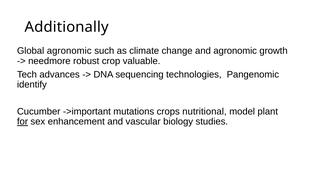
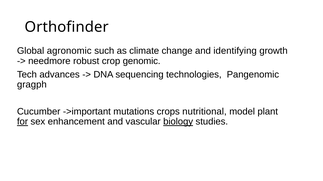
Additionally: Additionally -> Orthofinder
and agronomic: agronomic -> identifying
valuable: valuable -> genomic
identify: identify -> gragph
biology underline: none -> present
